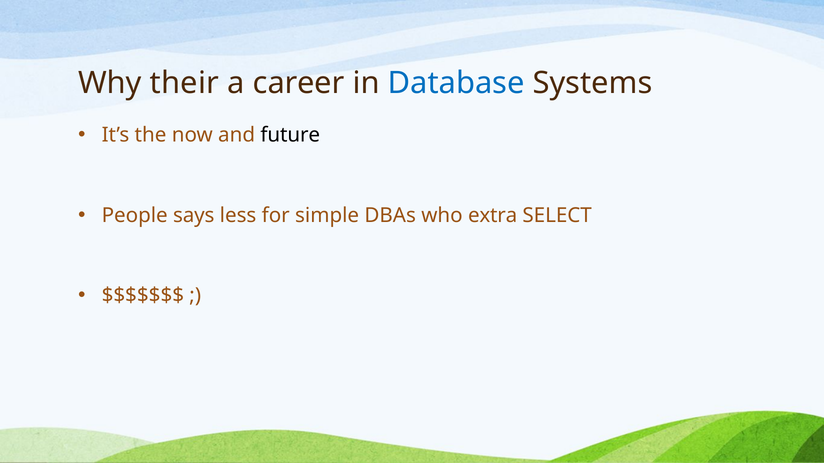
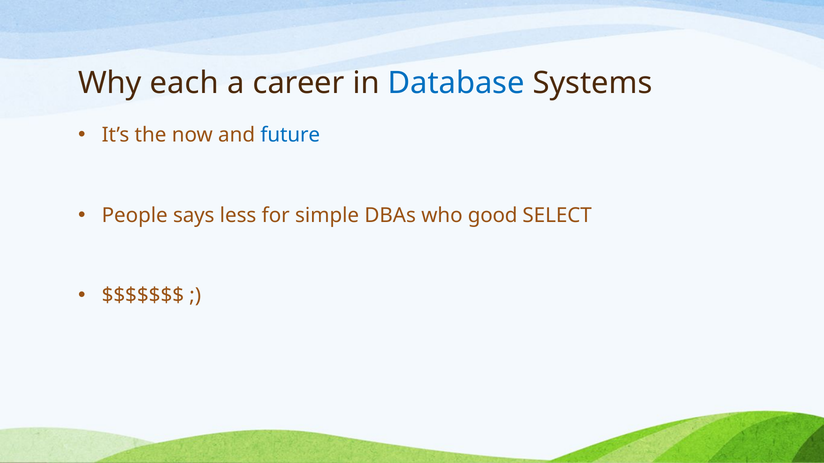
their: their -> each
future colour: black -> blue
extra: extra -> good
